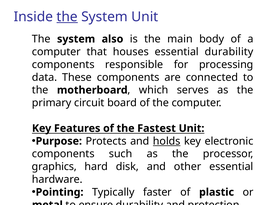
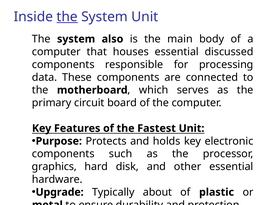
essential durability: durability -> discussed
holds underline: present -> none
Pointing: Pointing -> Upgrade
faster: faster -> about
